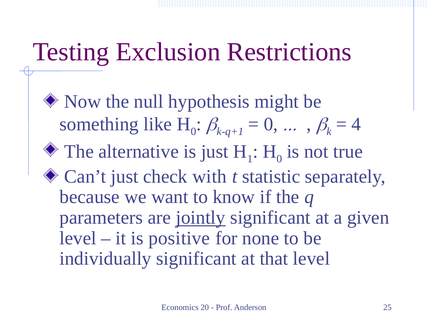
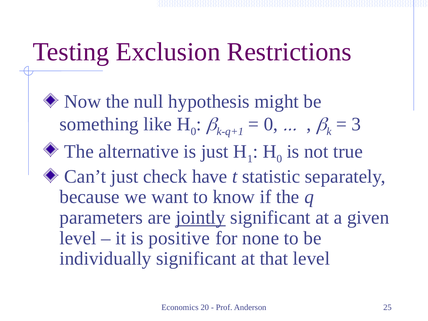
4: 4 -> 3
with: with -> have
